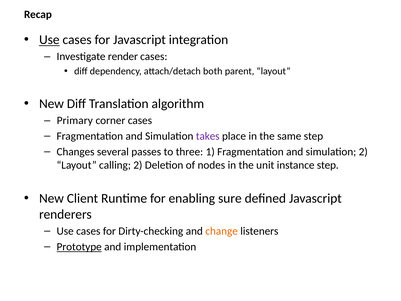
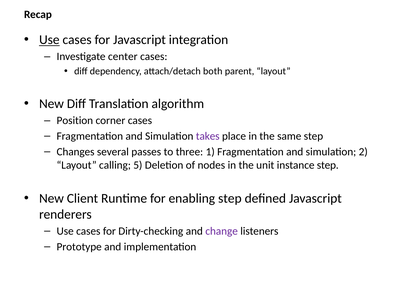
render: render -> center
Primary: Primary -> Position
calling 2: 2 -> 5
enabling sure: sure -> step
change colour: orange -> purple
Prototype underline: present -> none
